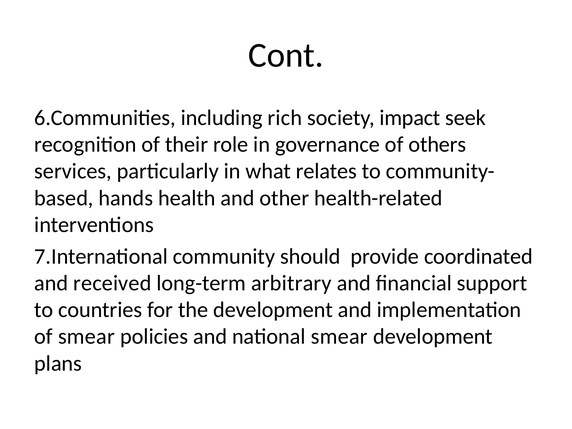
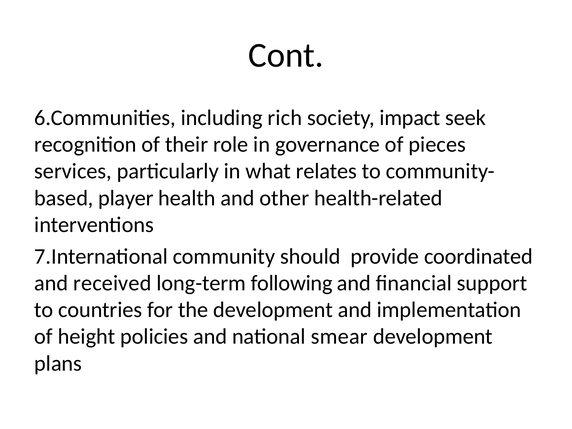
others: others -> pieces
hands: hands -> player
arbitrary: arbitrary -> following
of smear: smear -> height
